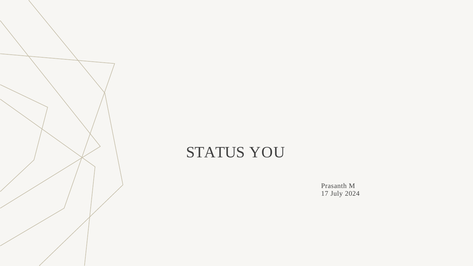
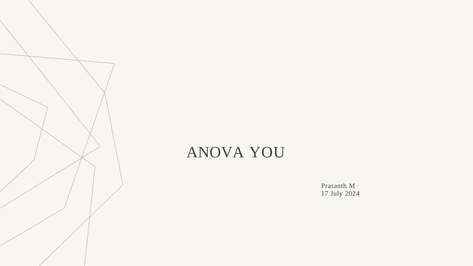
STATUS: STATUS -> ANOVA
